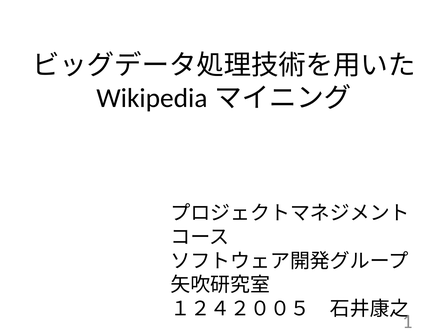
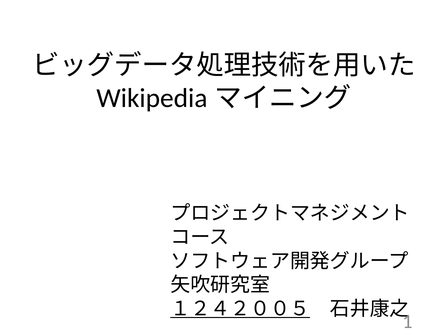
１２４２００５ underline: none -> present
